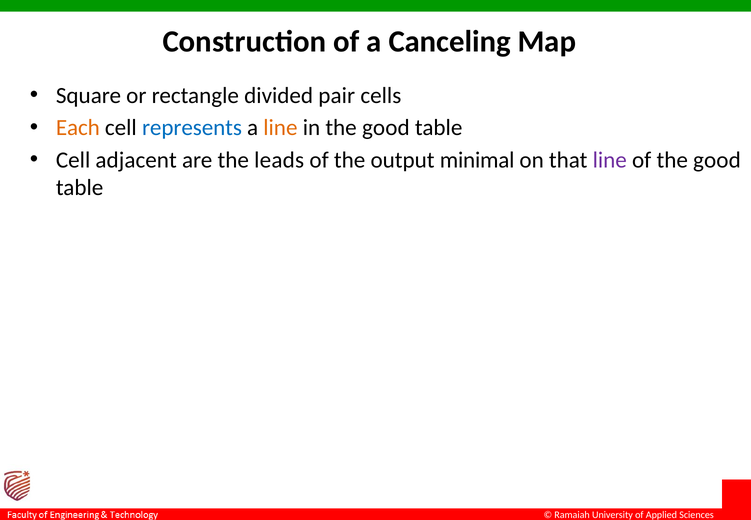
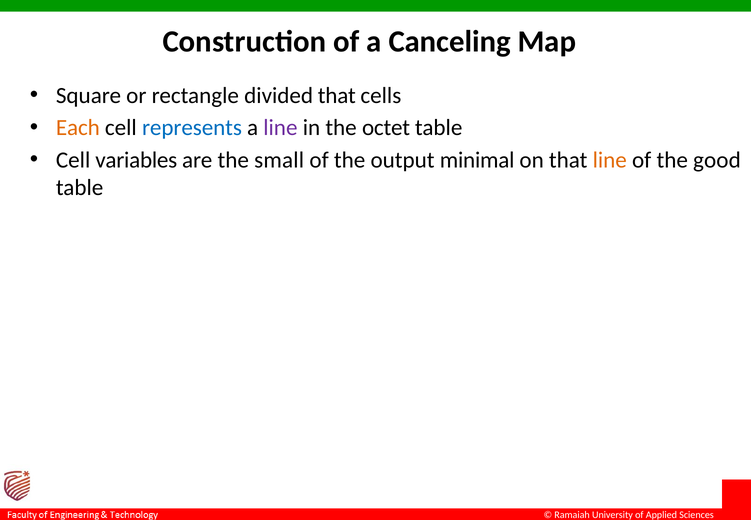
divided pair: pair -> that
line at (280, 128) colour: orange -> purple
in the good: good -> octet
adjacent: adjacent -> variables
leads: leads -> small
line at (610, 160) colour: purple -> orange
